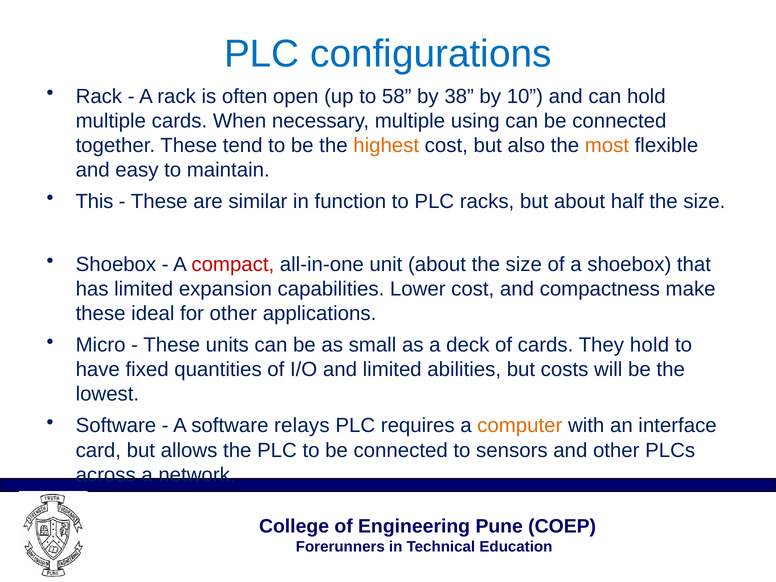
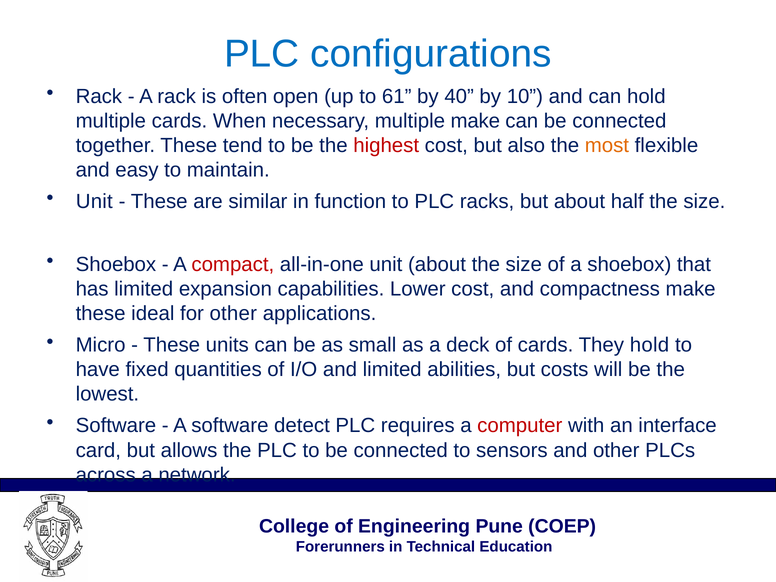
58: 58 -> 61
38: 38 -> 40
multiple using: using -> make
highest colour: orange -> red
This at (94, 202): This -> Unit
relays: relays -> detect
computer colour: orange -> red
